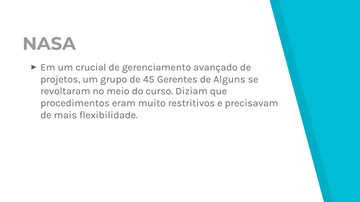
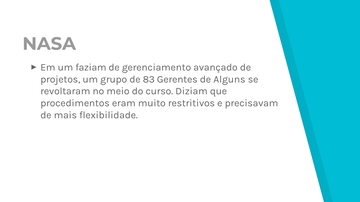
crucial: crucial -> faziam
45: 45 -> 83
